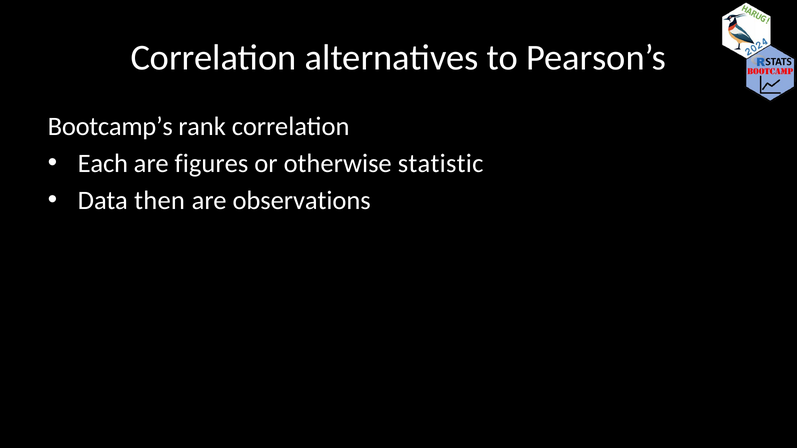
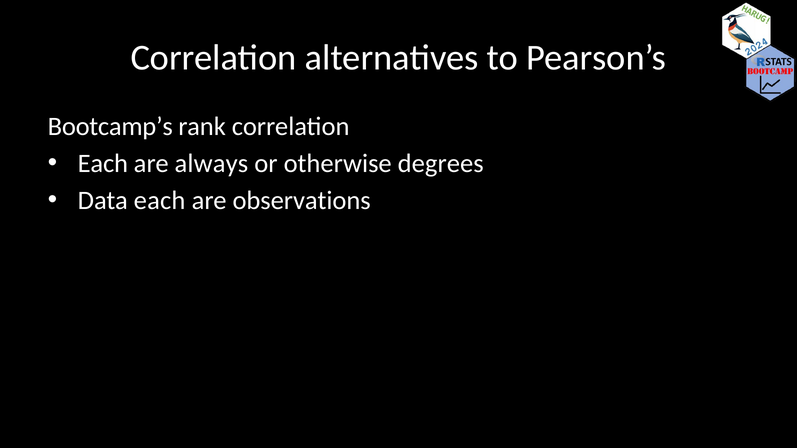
figures: figures -> always
statistic: statistic -> degrees
Data then: then -> each
